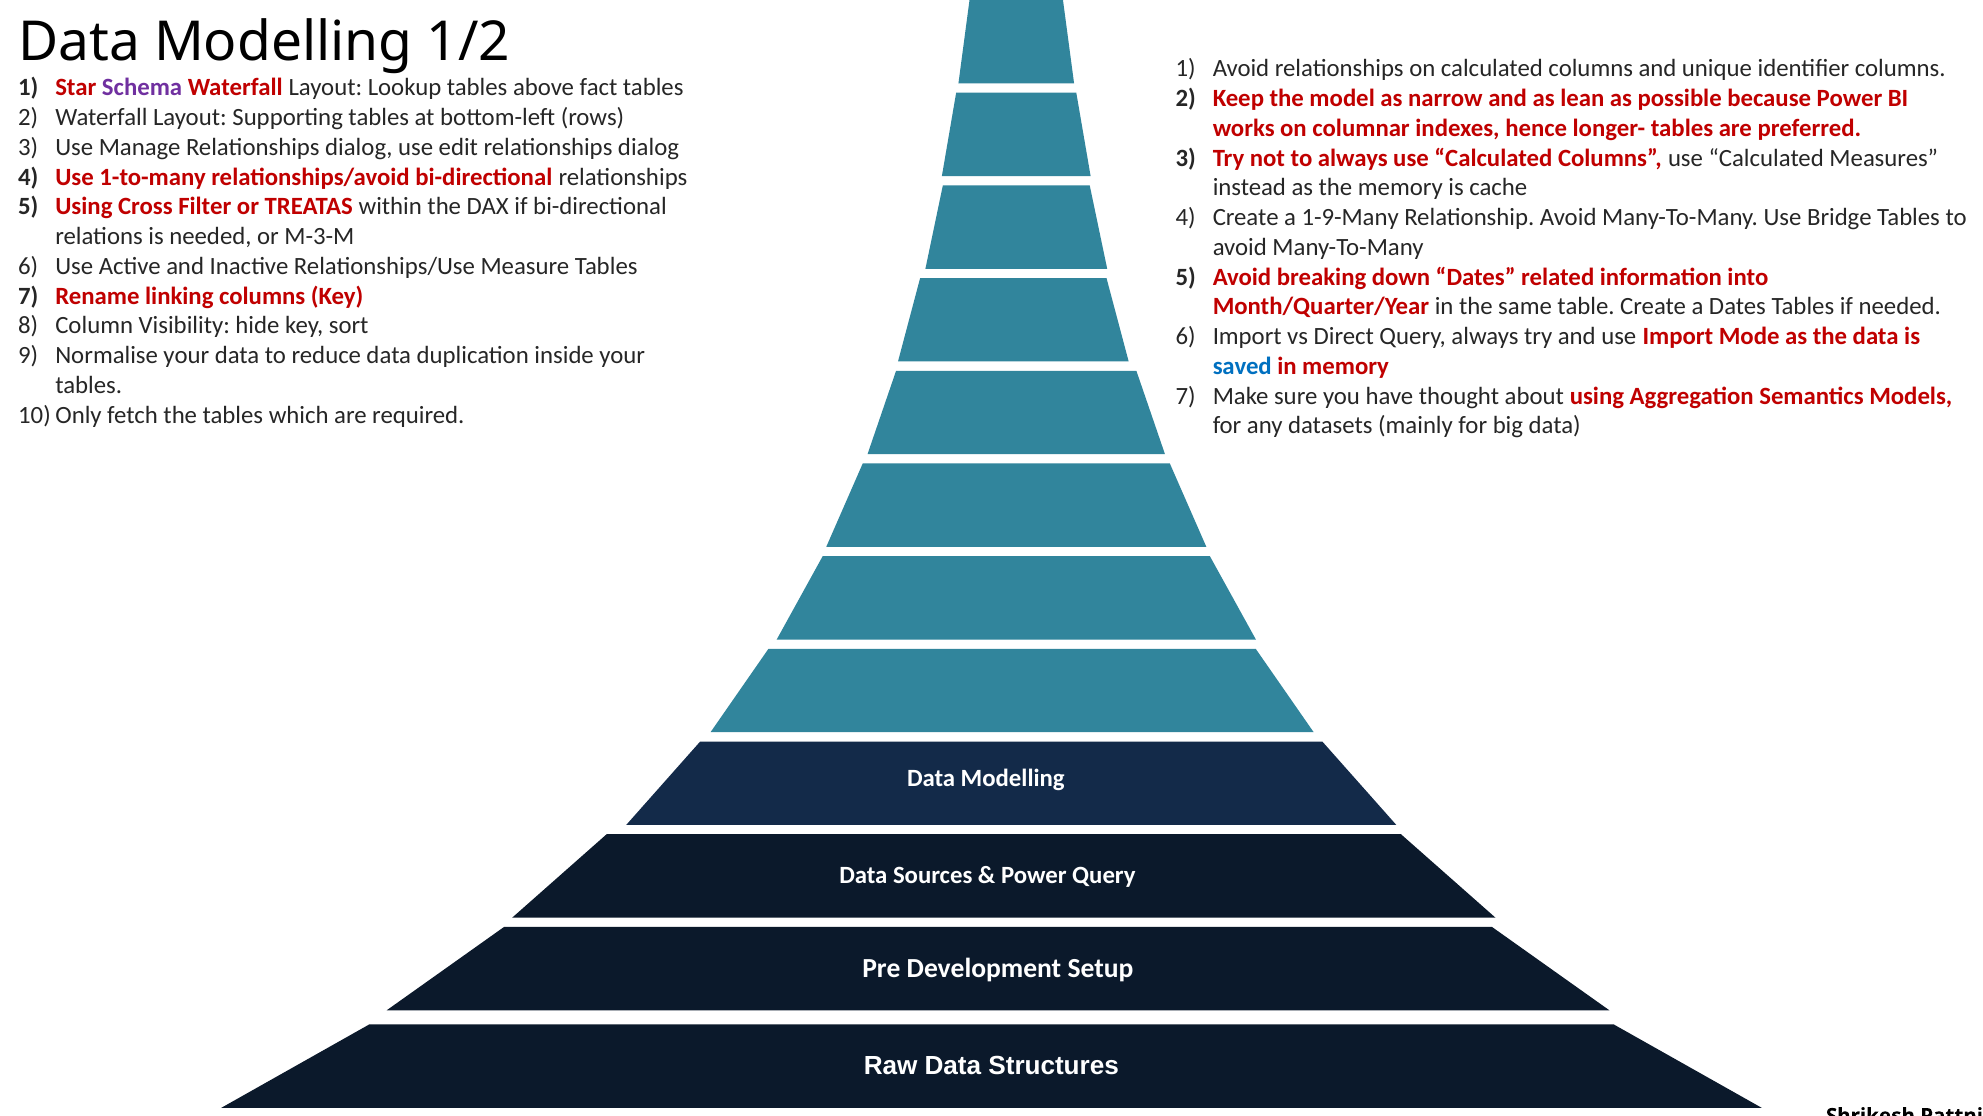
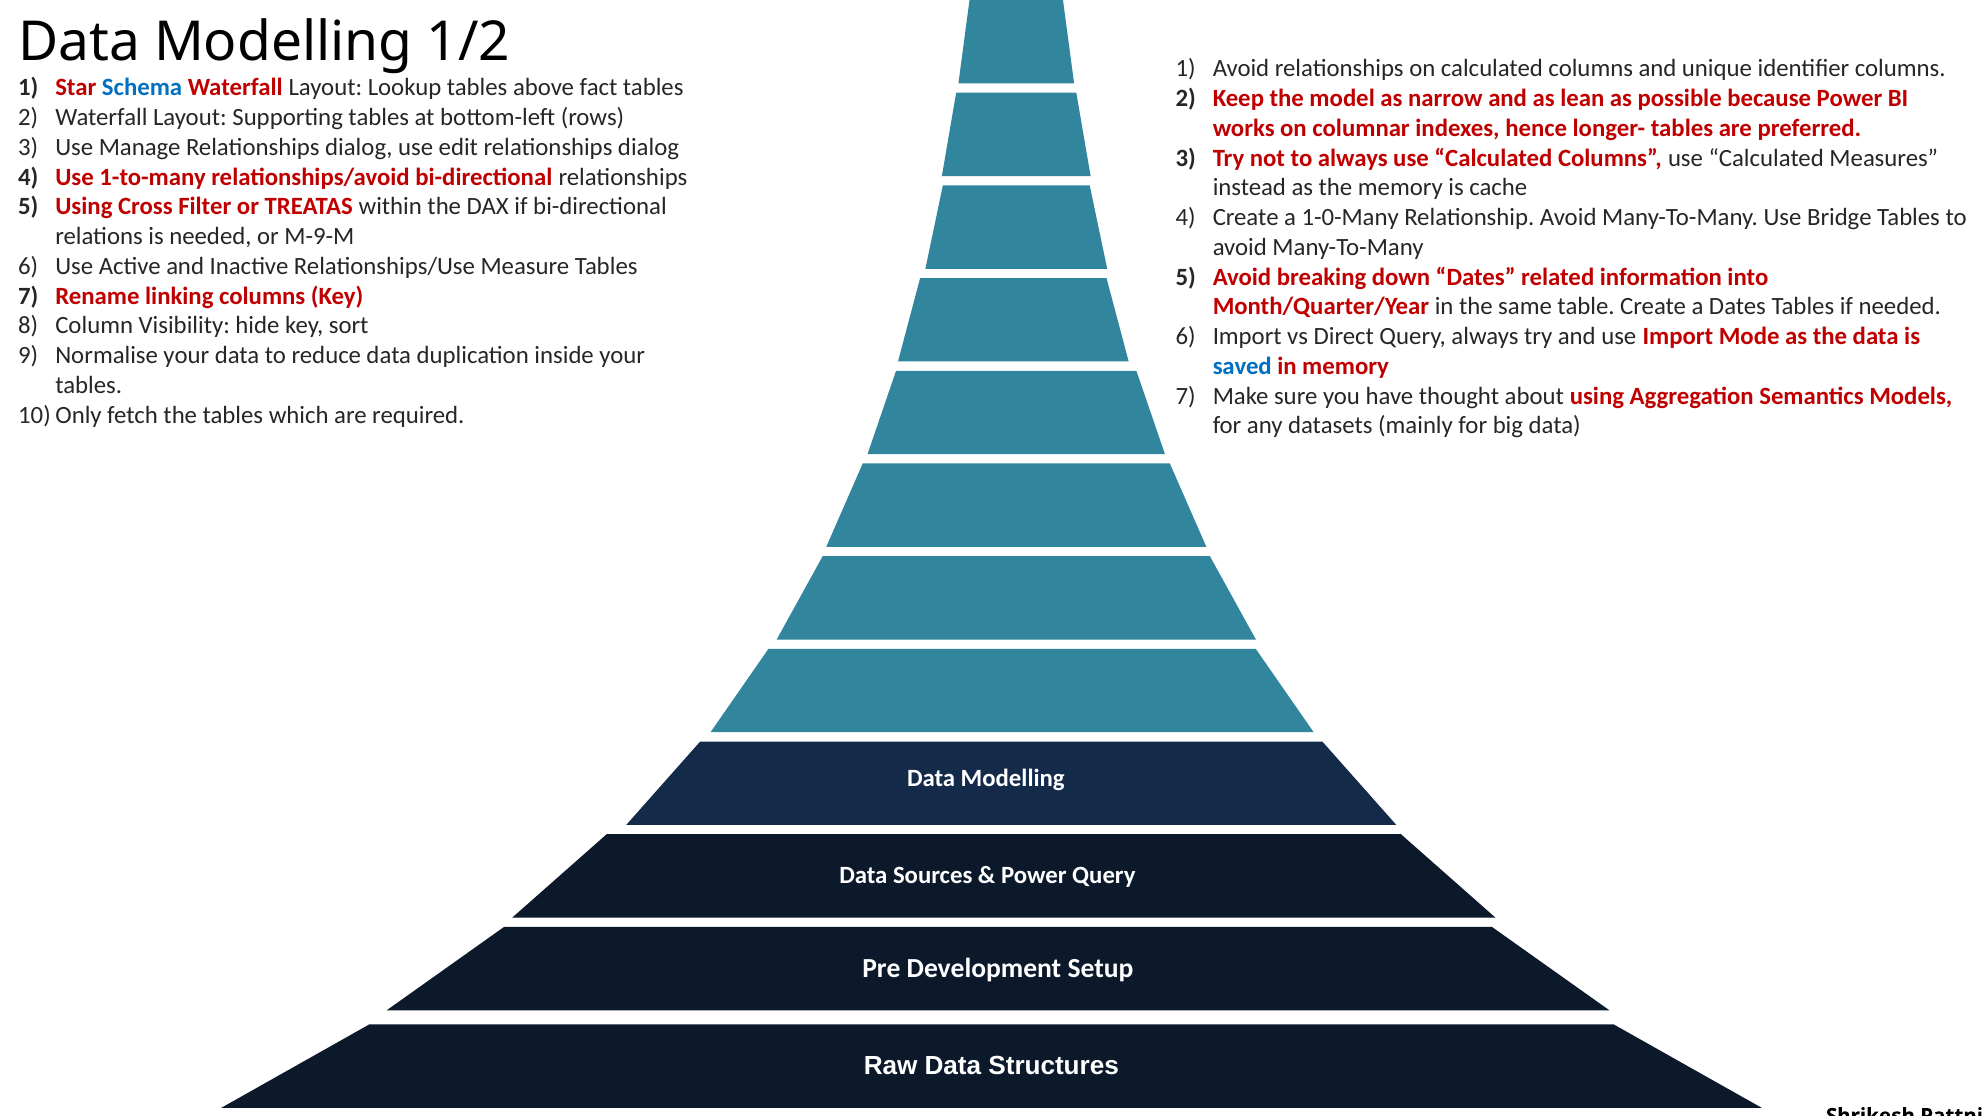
Schema colour: purple -> blue
1-9-Many: 1-9-Many -> 1-0-Many
M-3-M: M-3-M -> M-9-M
